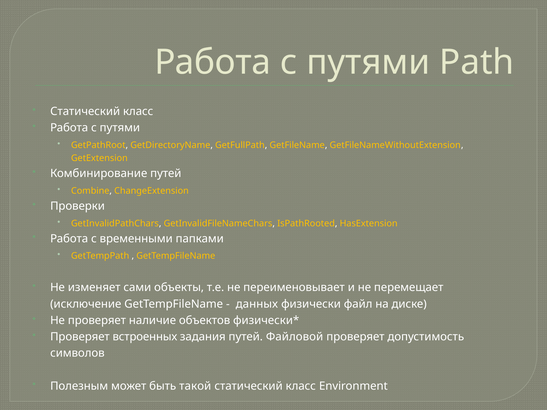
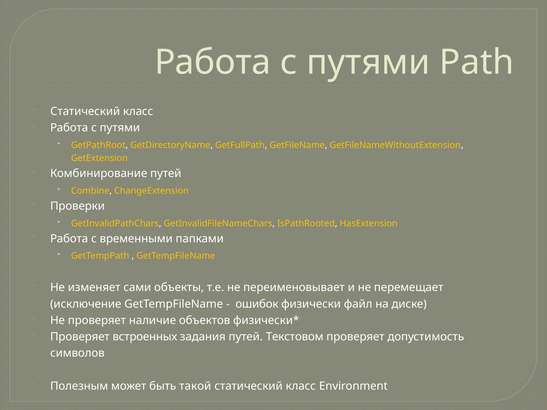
данных: данных -> ошибок
Файловой: Файловой -> Текстовом
